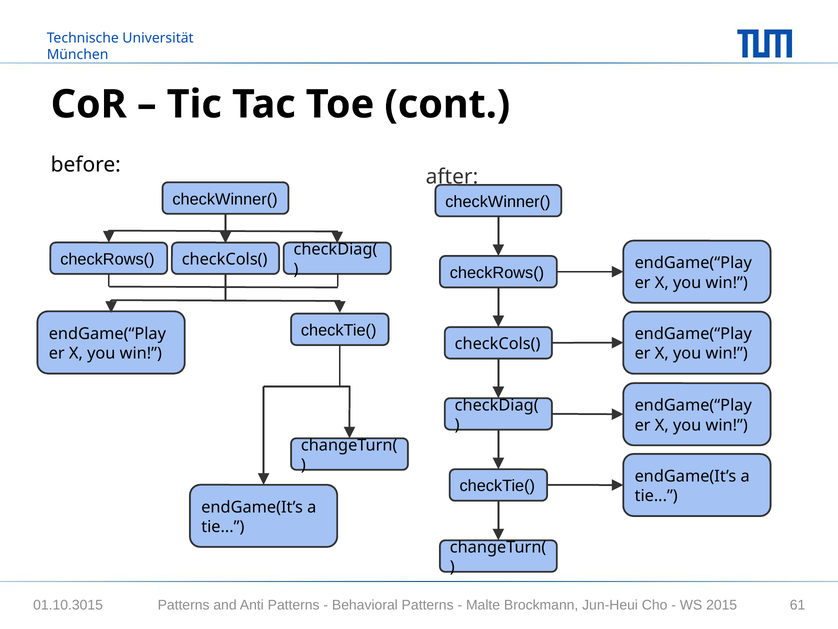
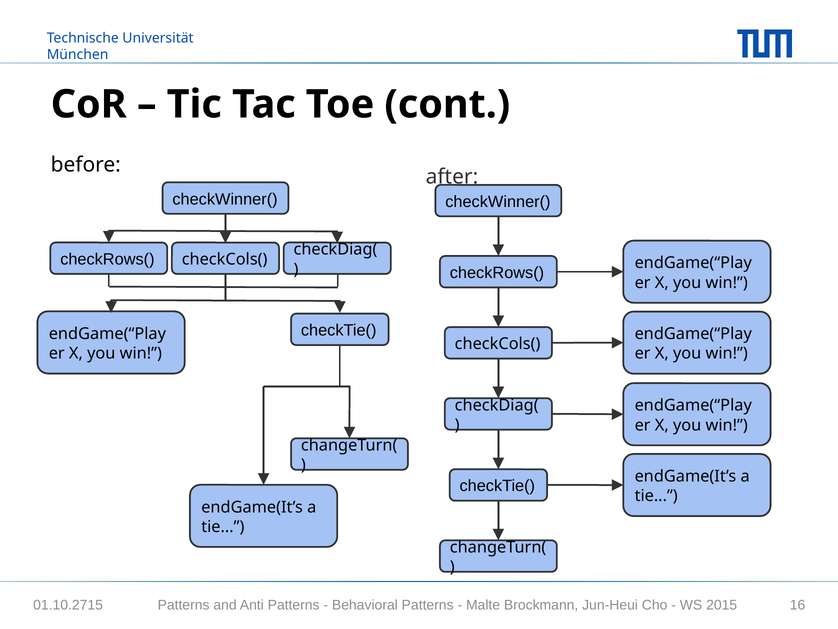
01.10.3015: 01.10.3015 -> 01.10.2715
61: 61 -> 16
